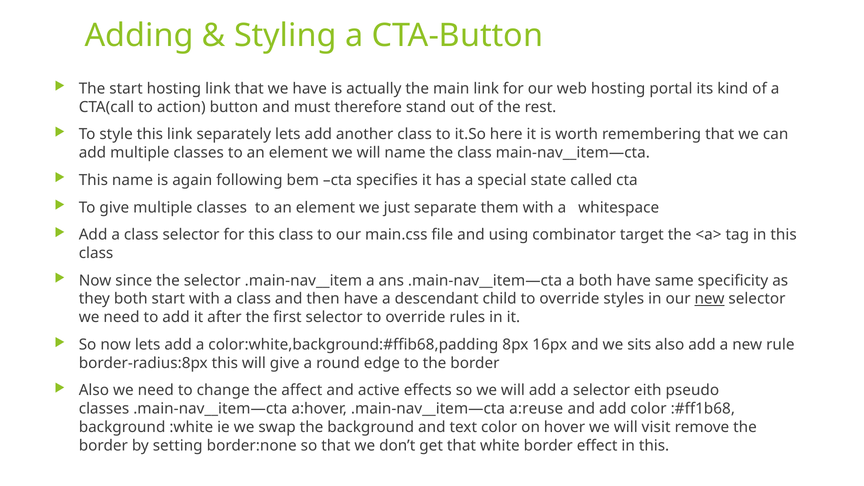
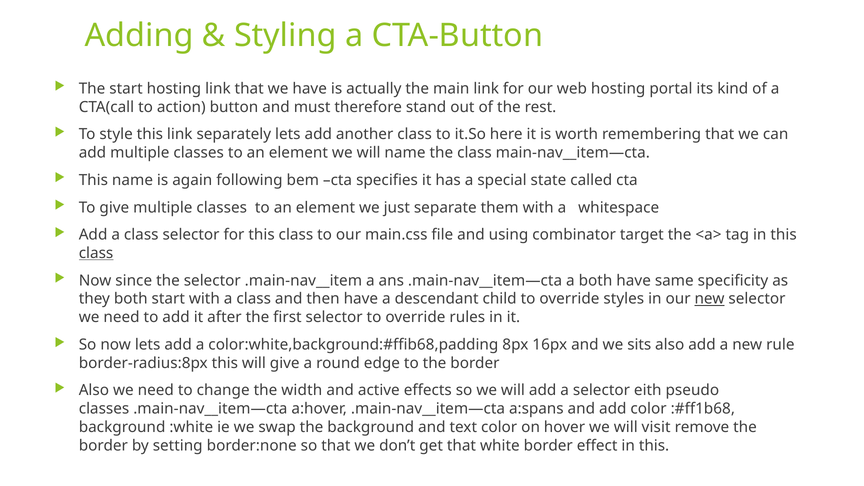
class at (96, 253) underline: none -> present
affect: affect -> width
a:reuse: a:reuse -> a:spans
